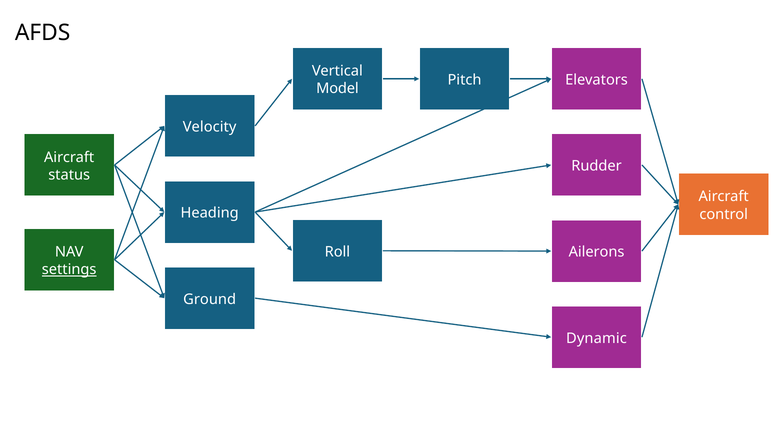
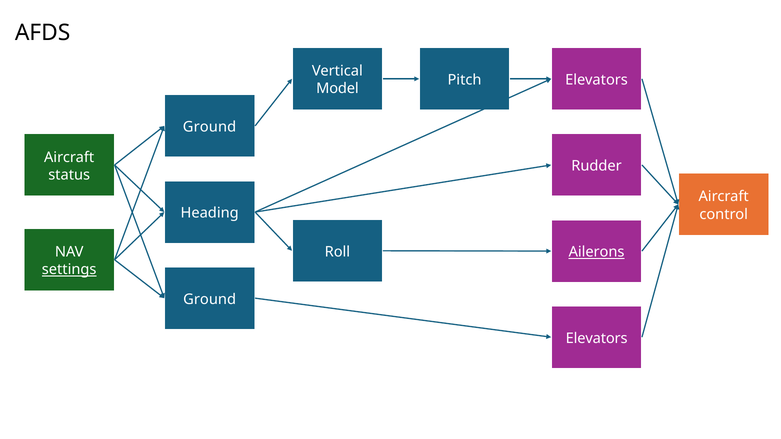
Velocity at (210, 127): Velocity -> Ground
Ailerons underline: none -> present
Dynamic at (596, 338): Dynamic -> Elevators
